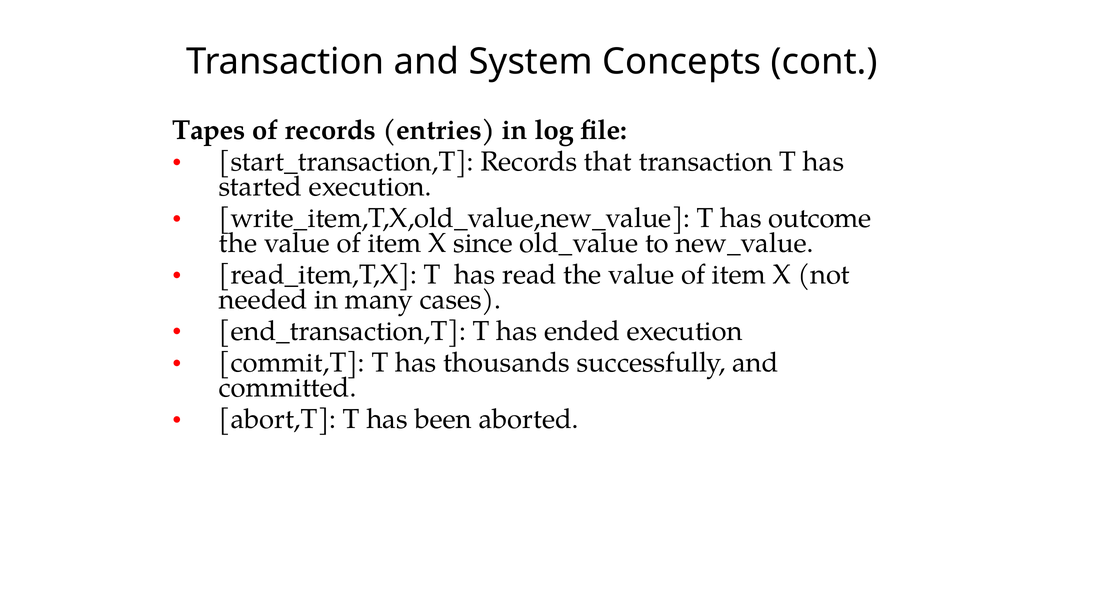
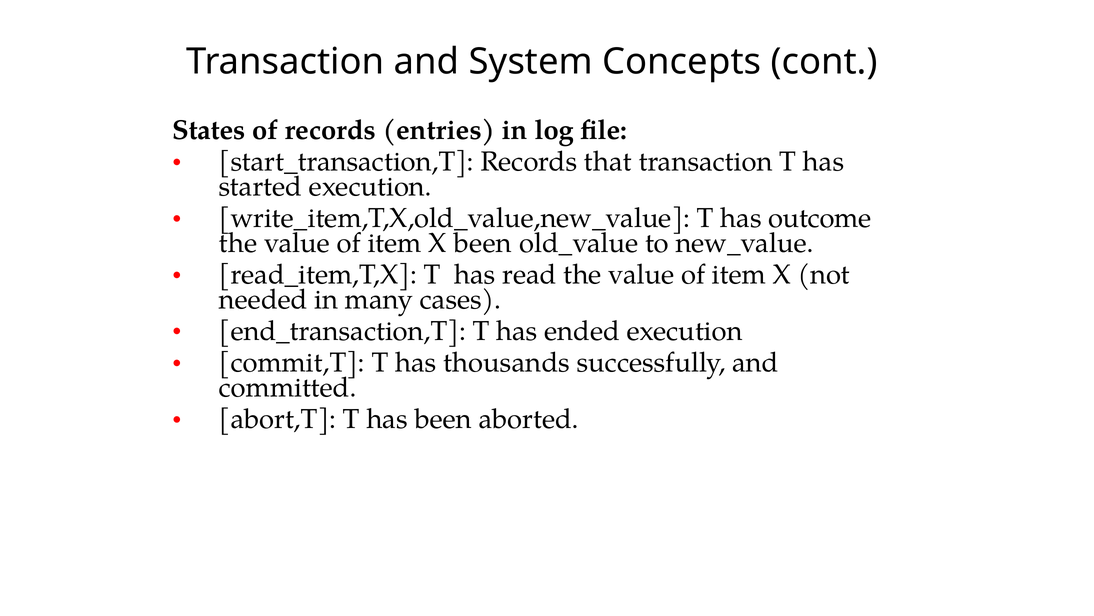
Tapes: Tapes -> States
X since: since -> been
